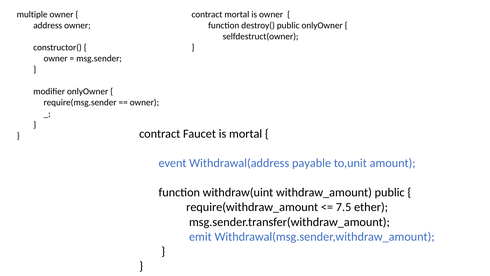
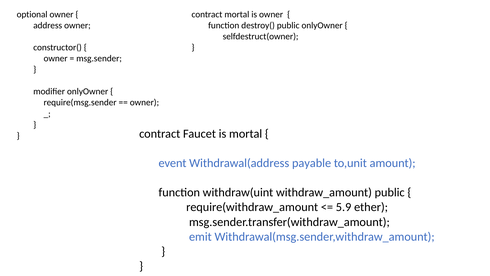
multiple: multiple -> optional
7.5: 7.5 -> 5.9
